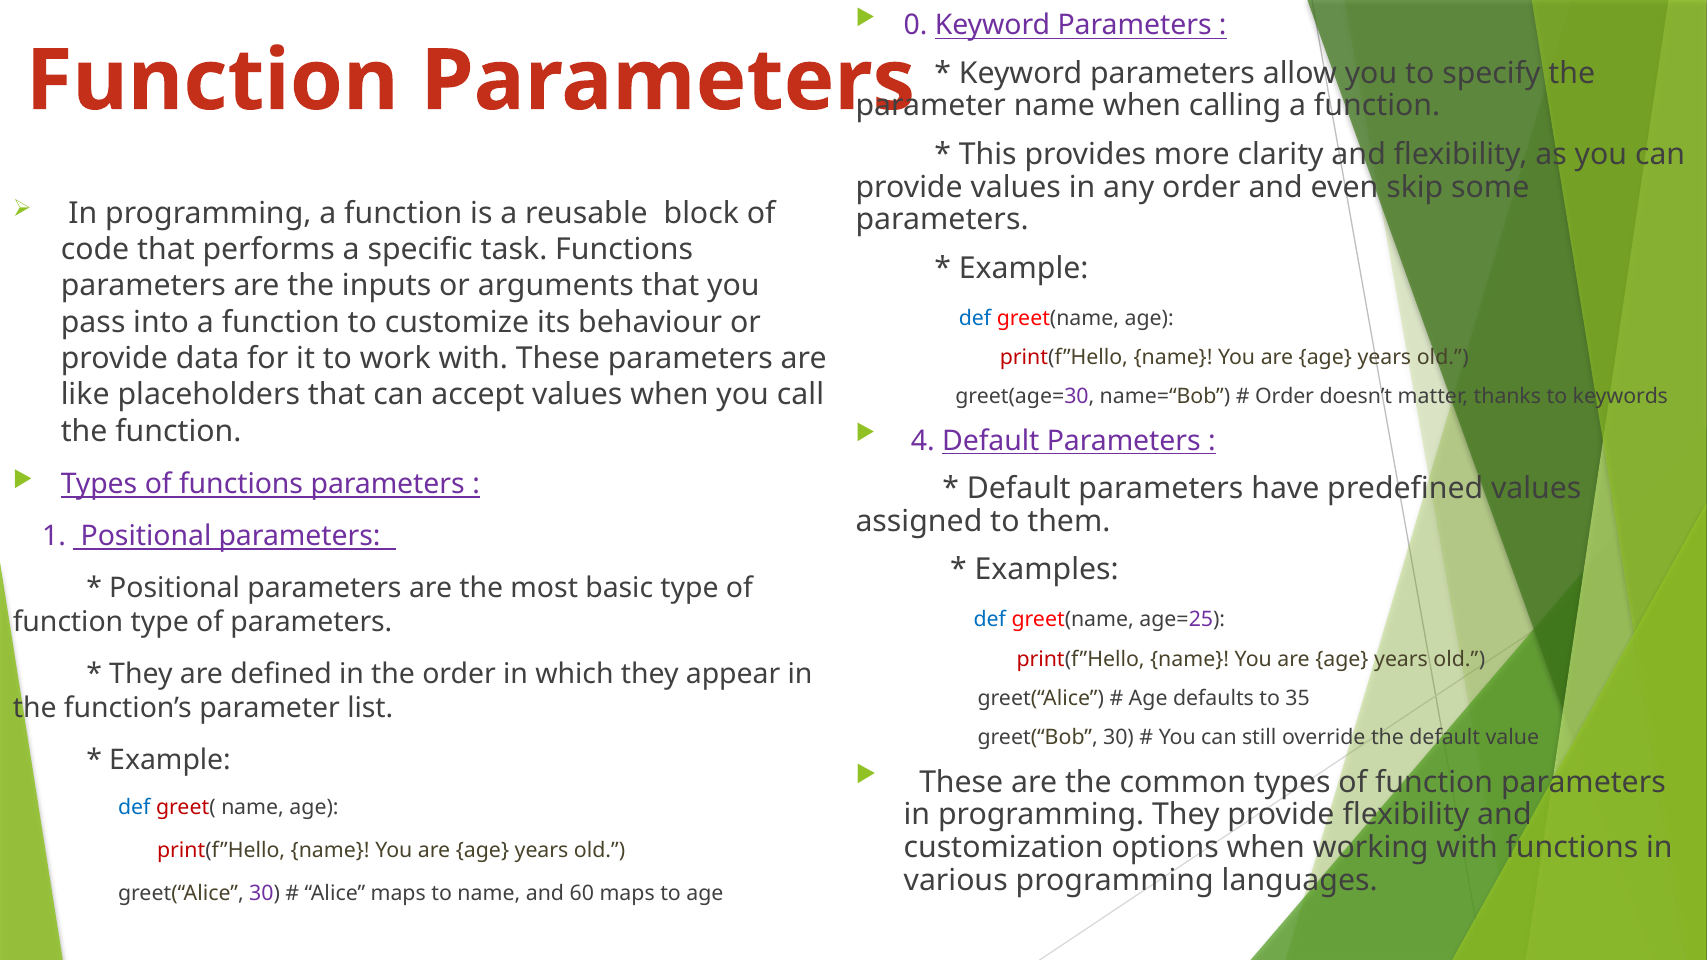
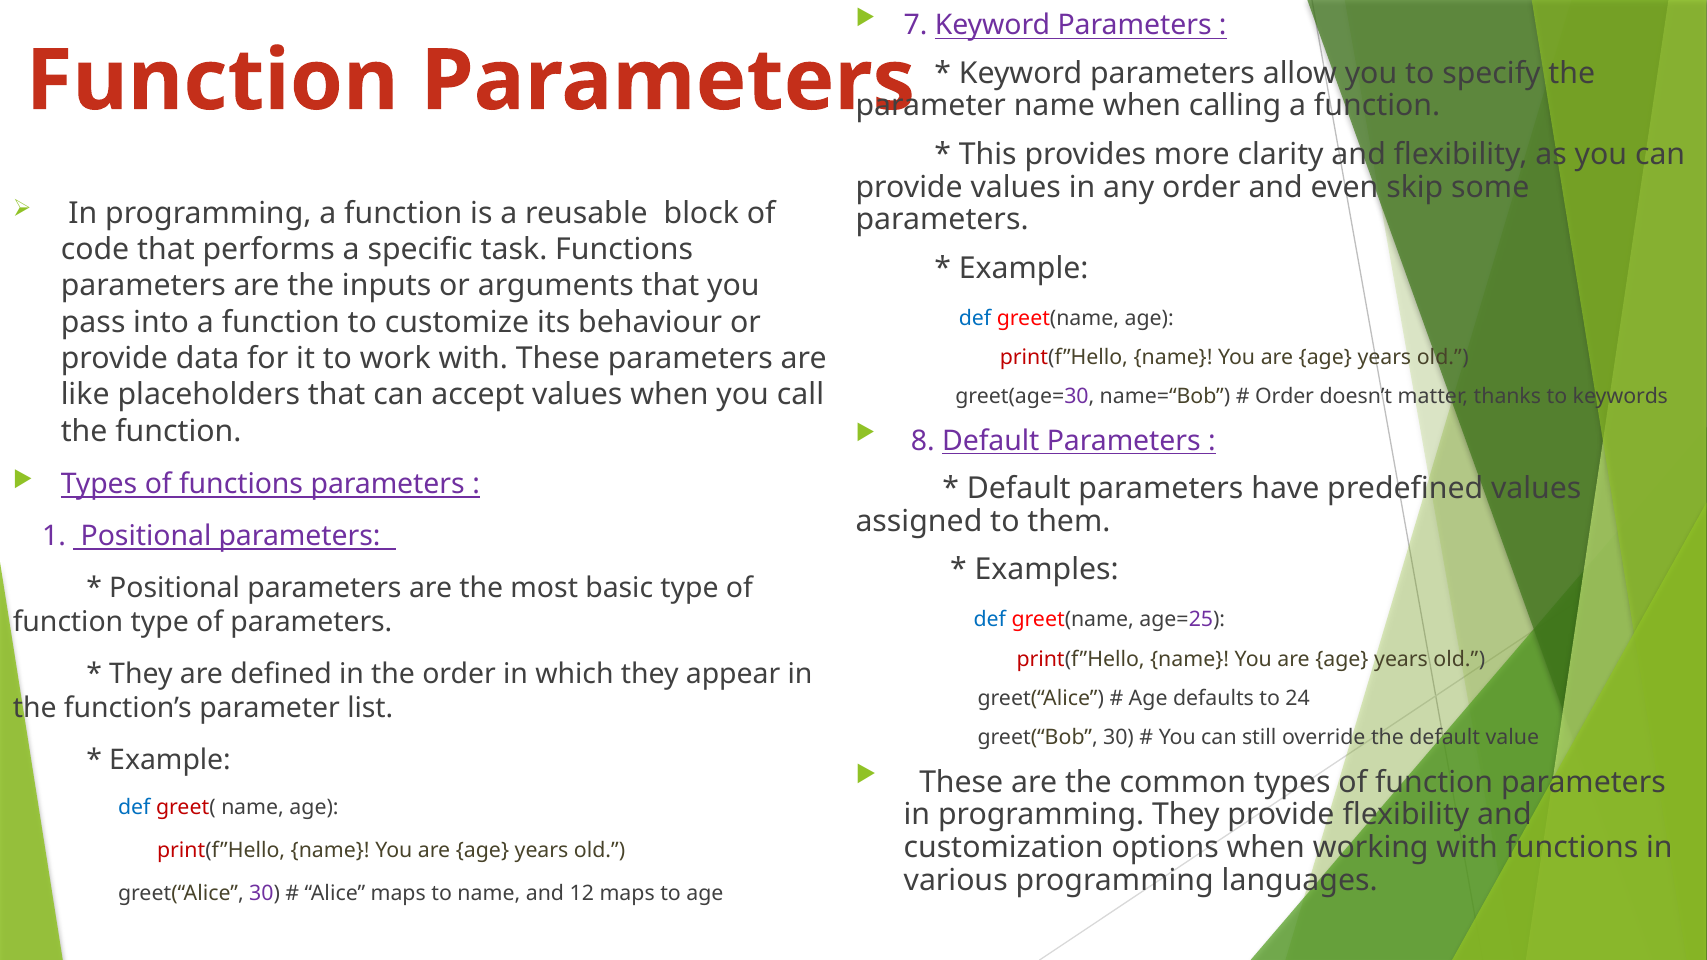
0: 0 -> 7
4: 4 -> 8
35: 35 -> 24
60: 60 -> 12
